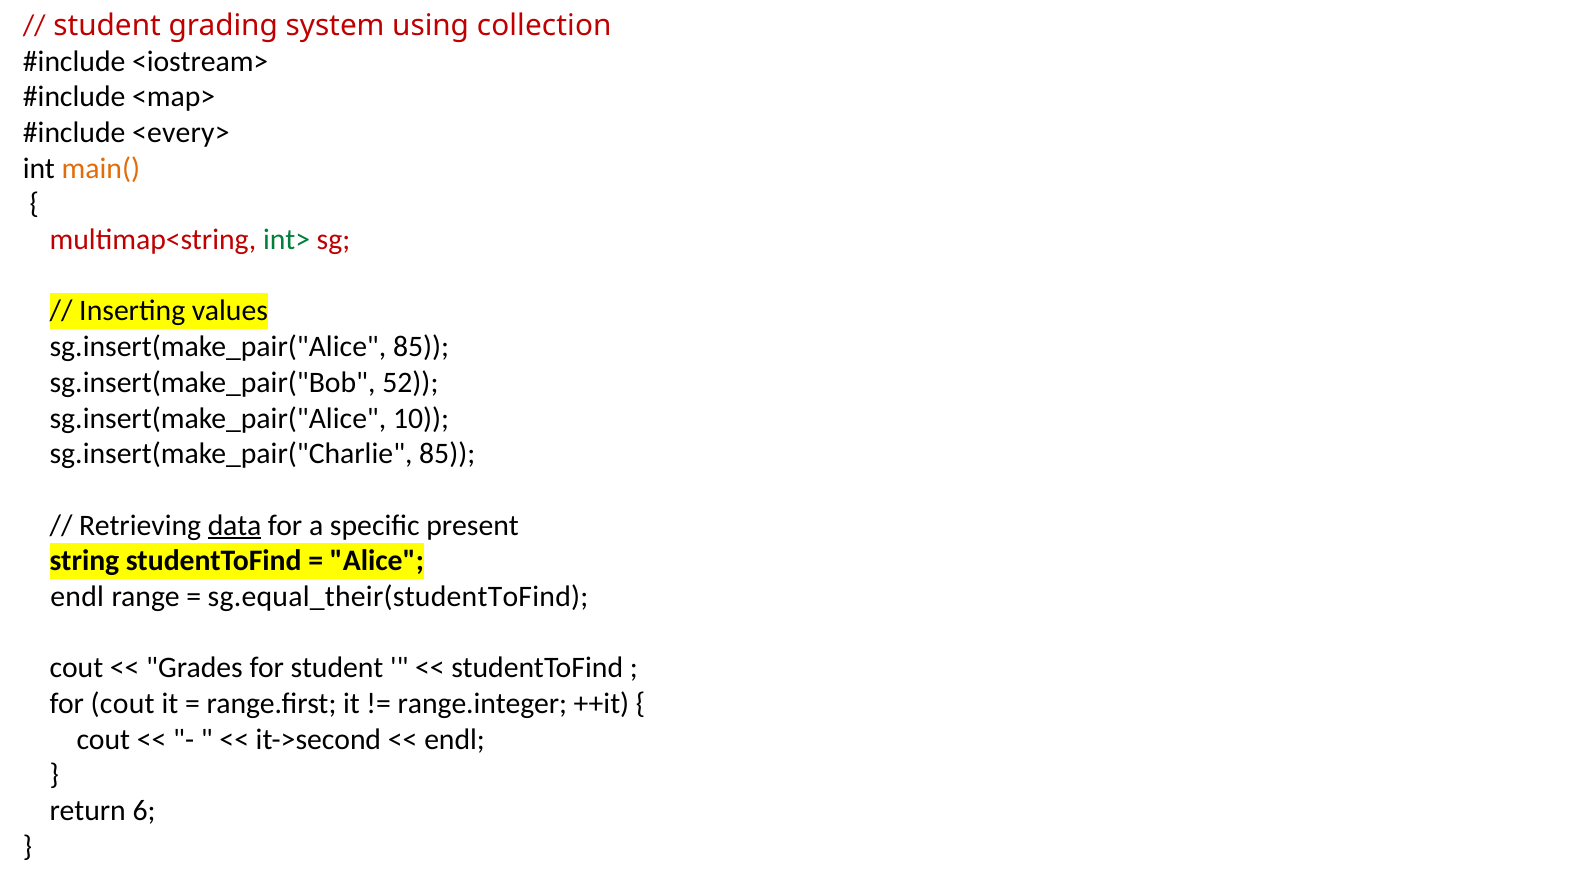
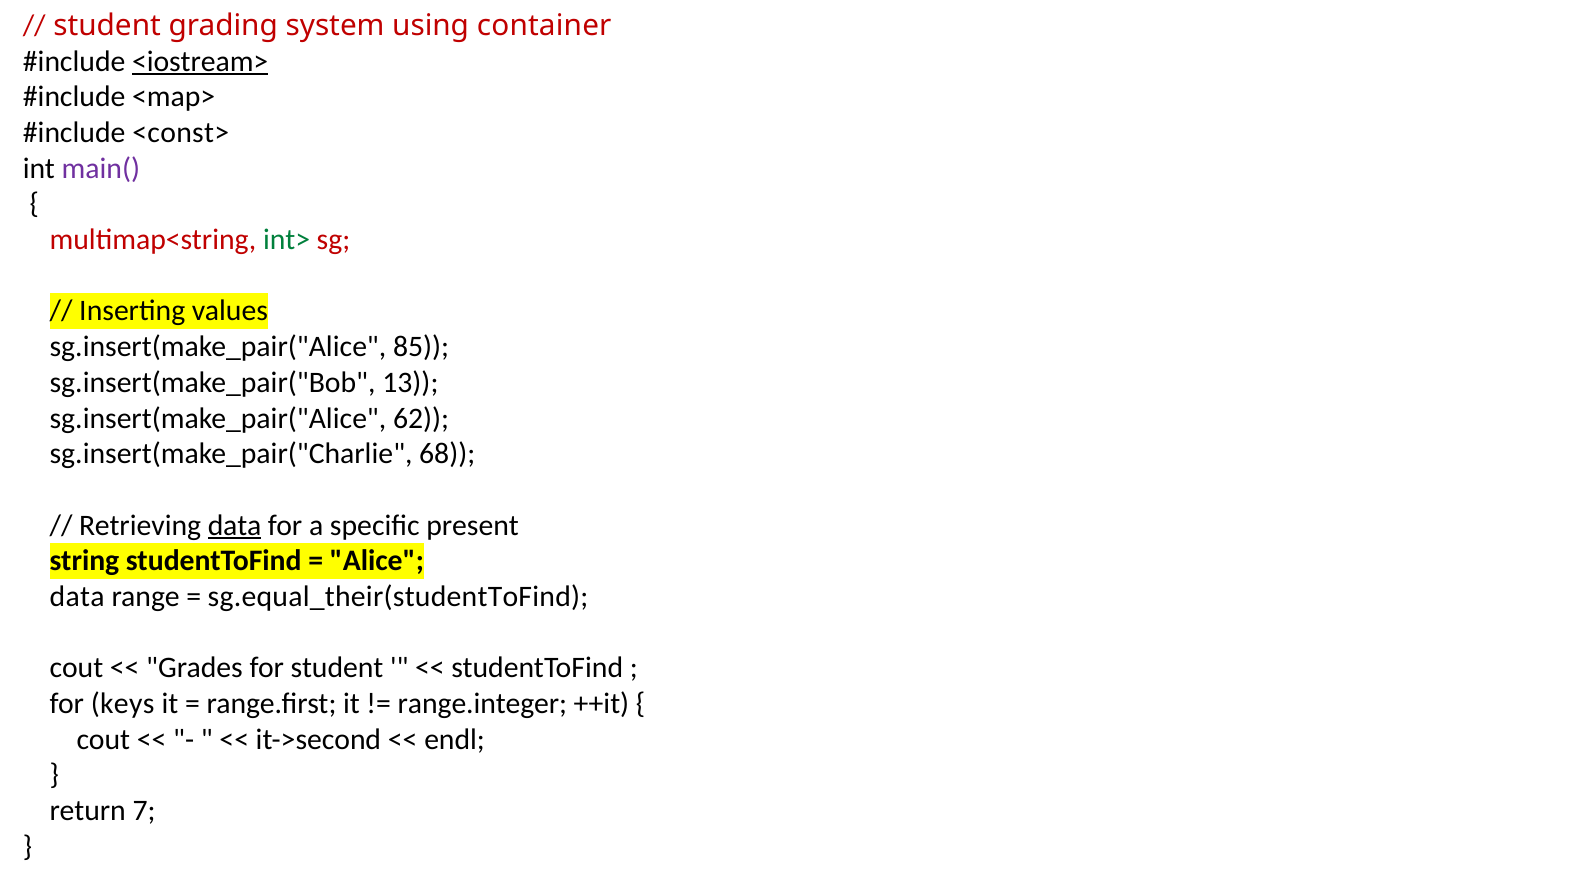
collection: collection -> container
<iostream> underline: none -> present
<every>: <every> -> <const>
main( colour: orange -> purple
52: 52 -> 13
10: 10 -> 62
sg.insert(make_pair("Charlie 85: 85 -> 68
endl at (77, 597): endl -> data
for cout: cout -> keys
6: 6 -> 7
